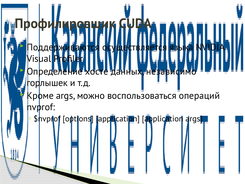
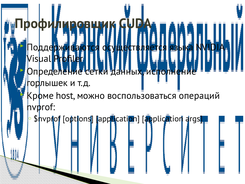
хосте: хосте -> сетки
независимо: независимо -> исполнение
Кроме args: args -> host
